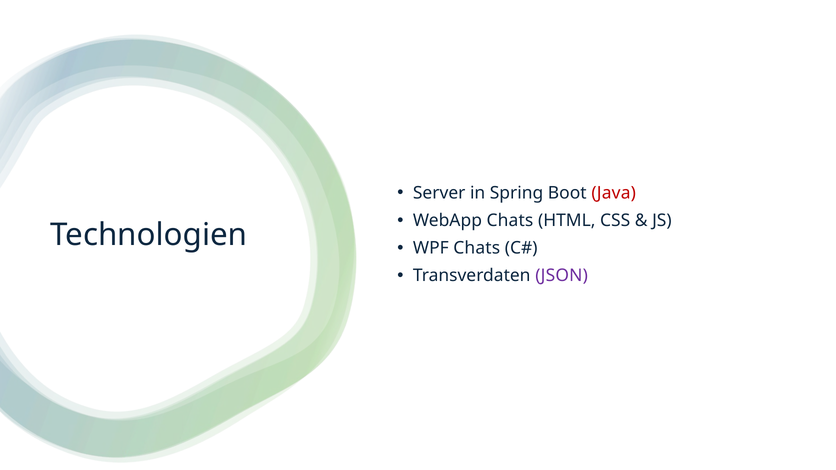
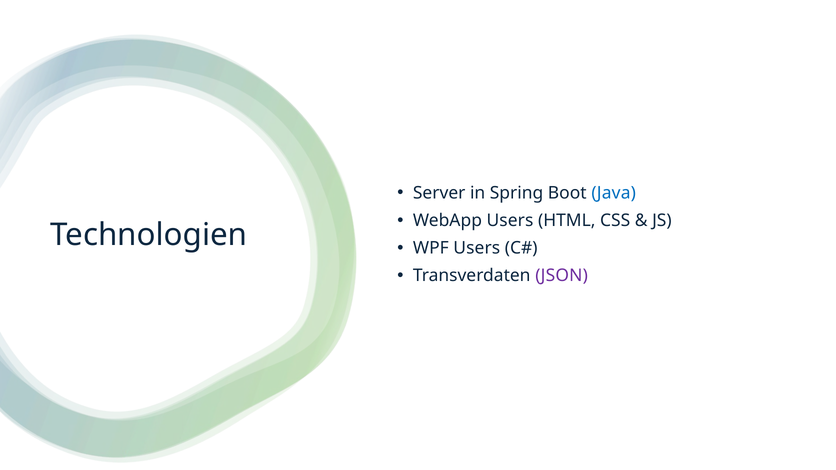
Java colour: red -> blue
WebApp Chats: Chats -> Users
WPF Chats: Chats -> Users
